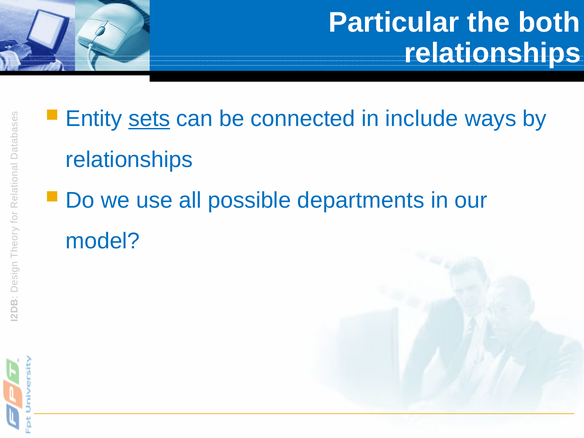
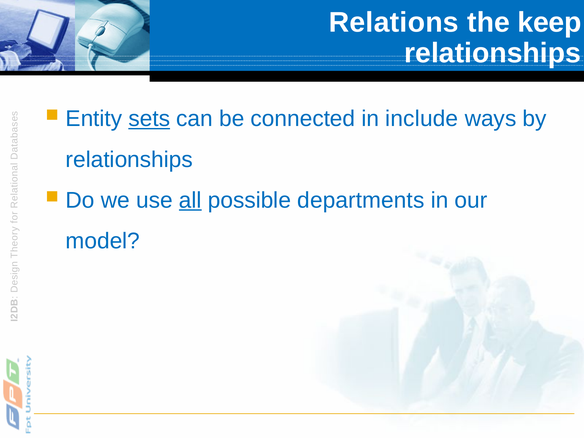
Particular: Particular -> Relations
both: both -> keep
all underline: none -> present
